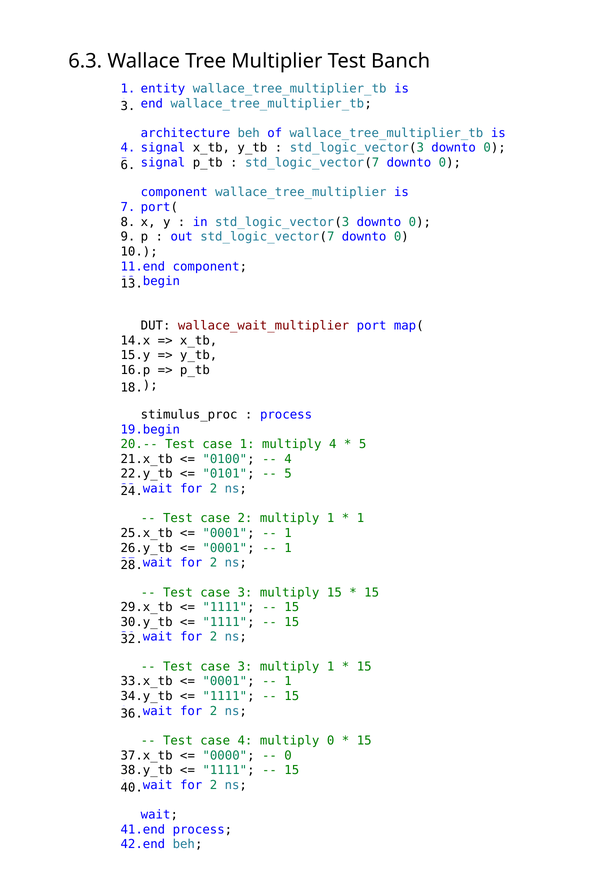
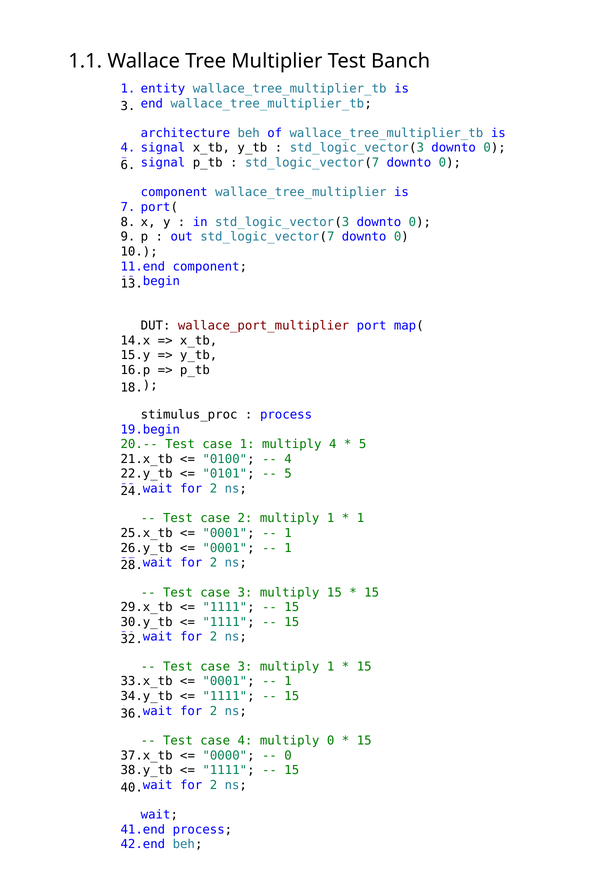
6.3: 6.3 -> 1.1
wallace_wait_multiplier: wallace_wait_multiplier -> wallace_port_multiplier
